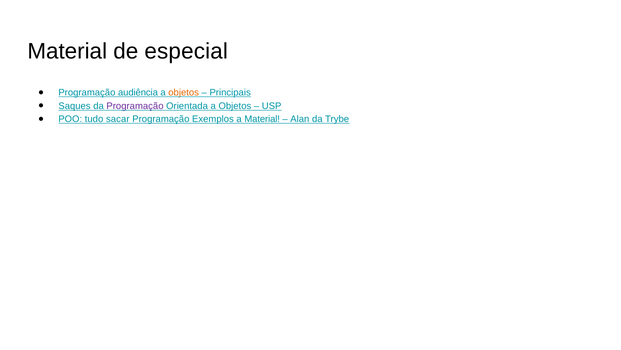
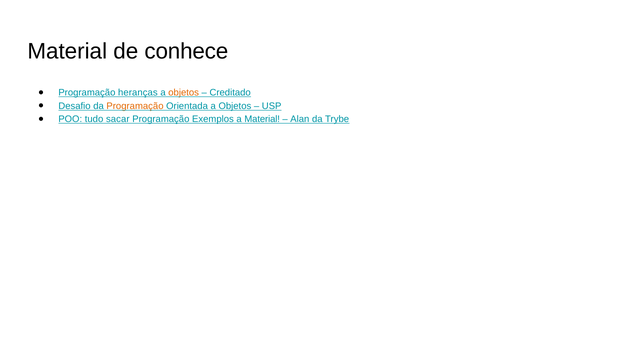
especial: especial -> conhece
audiência: audiência -> heranças
Principais: Principais -> Creditado
Saques: Saques -> Desafio
Programação at (135, 106) colour: purple -> orange
